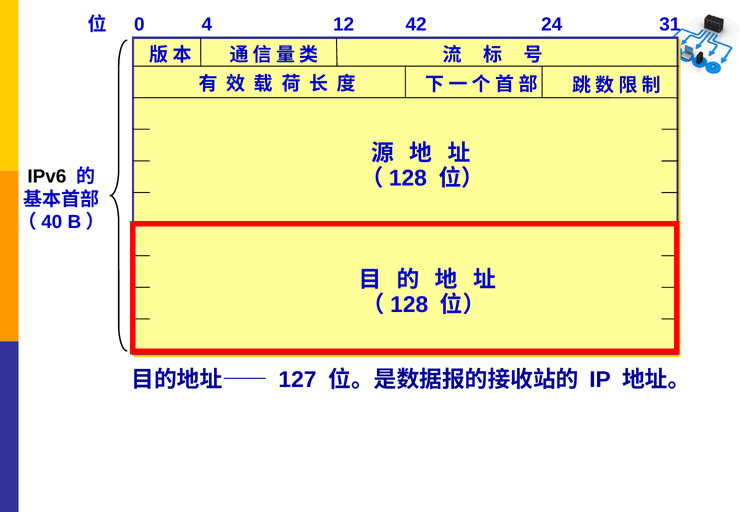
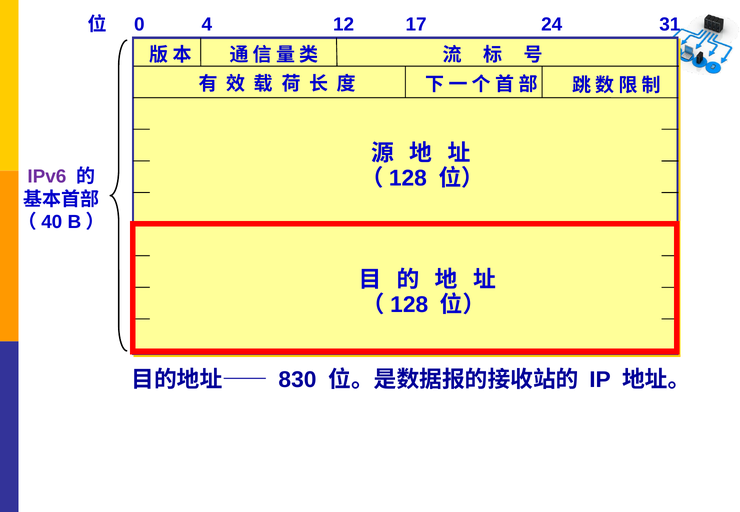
42: 42 -> 17
IPv6 colour: black -> purple
127: 127 -> 830
